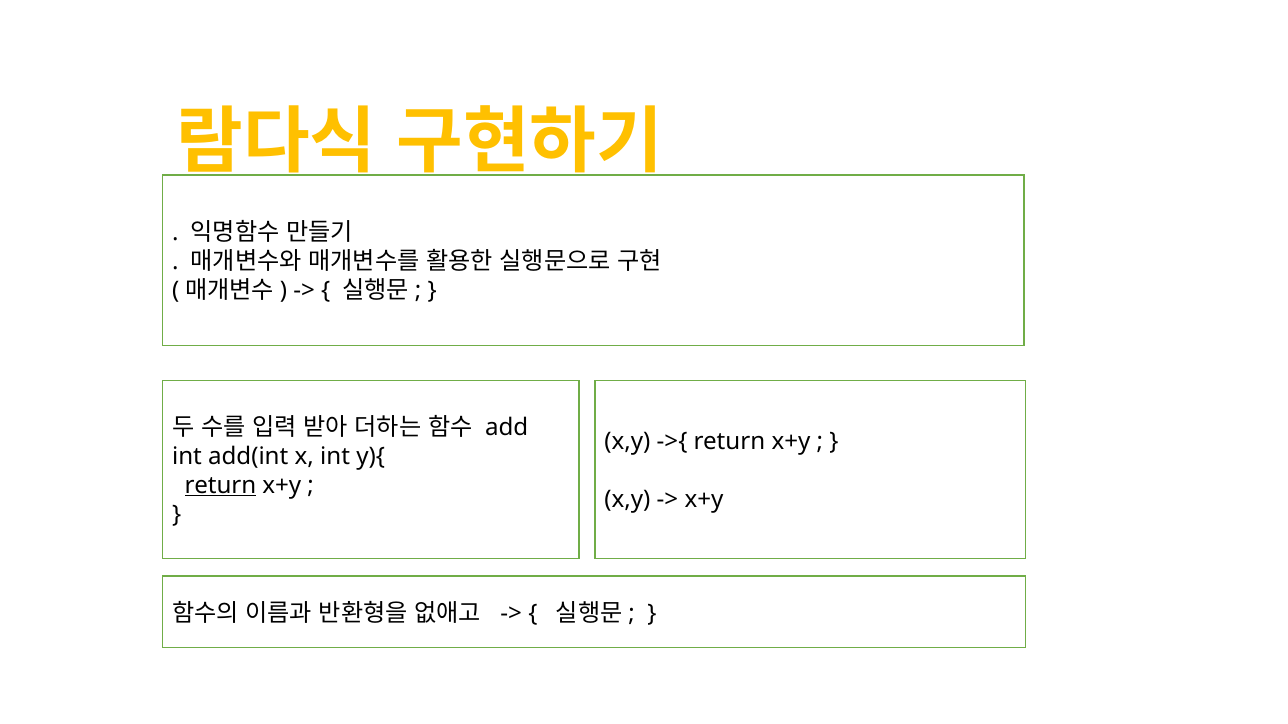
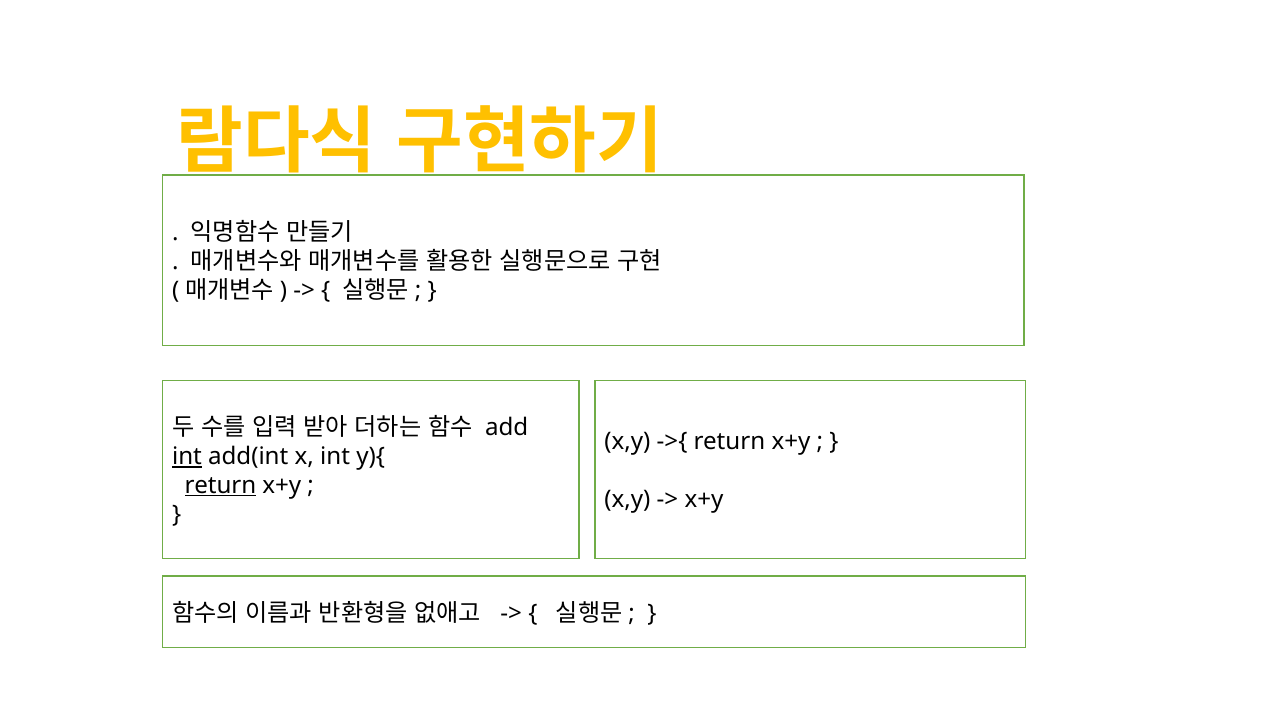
int at (187, 457) underline: none -> present
